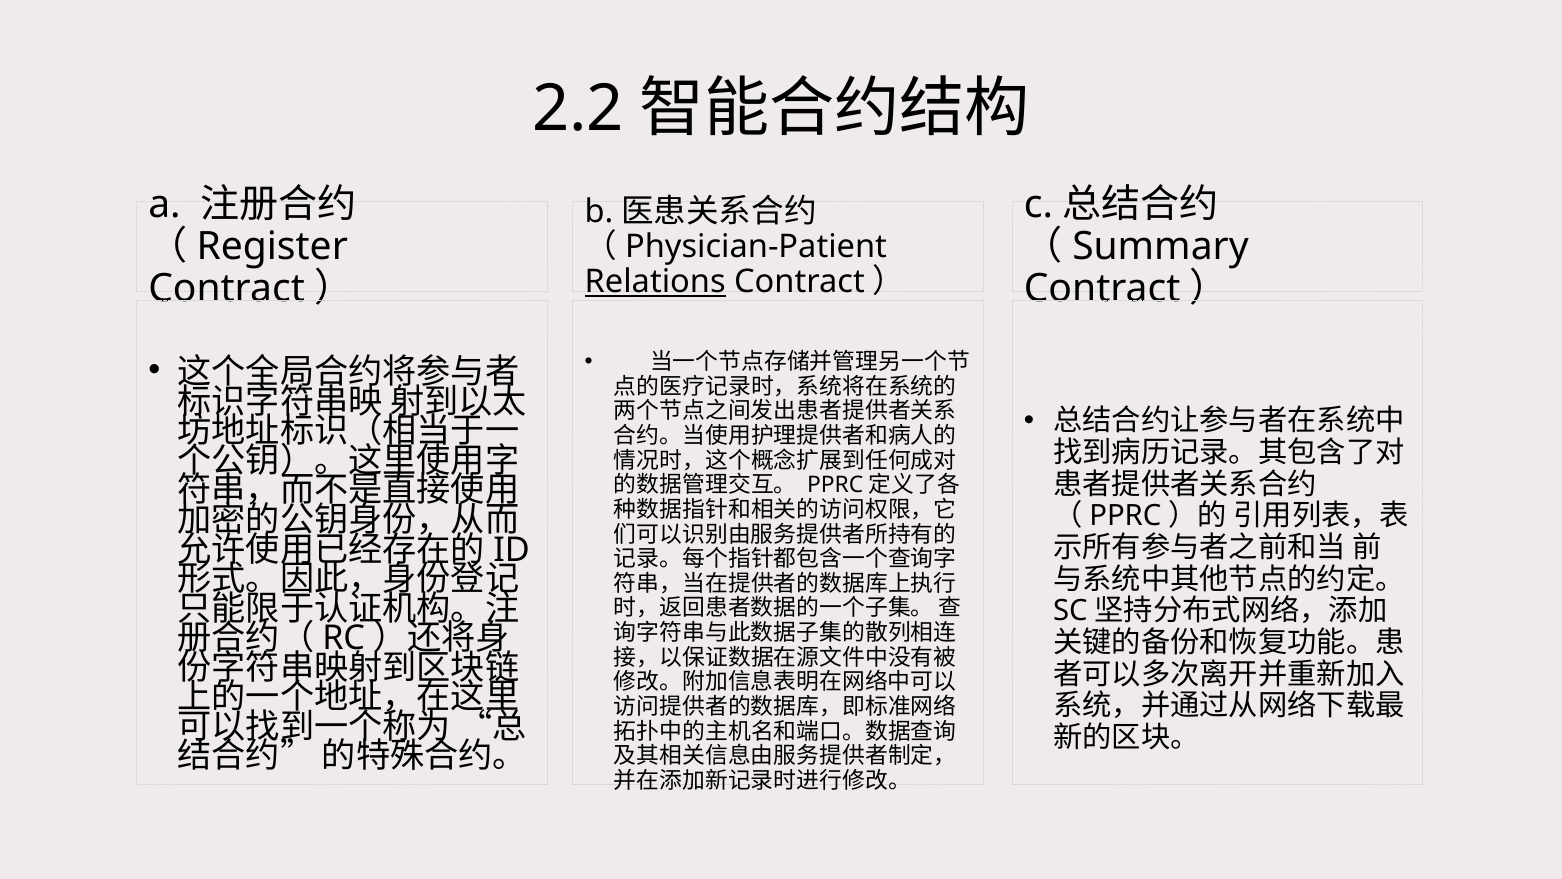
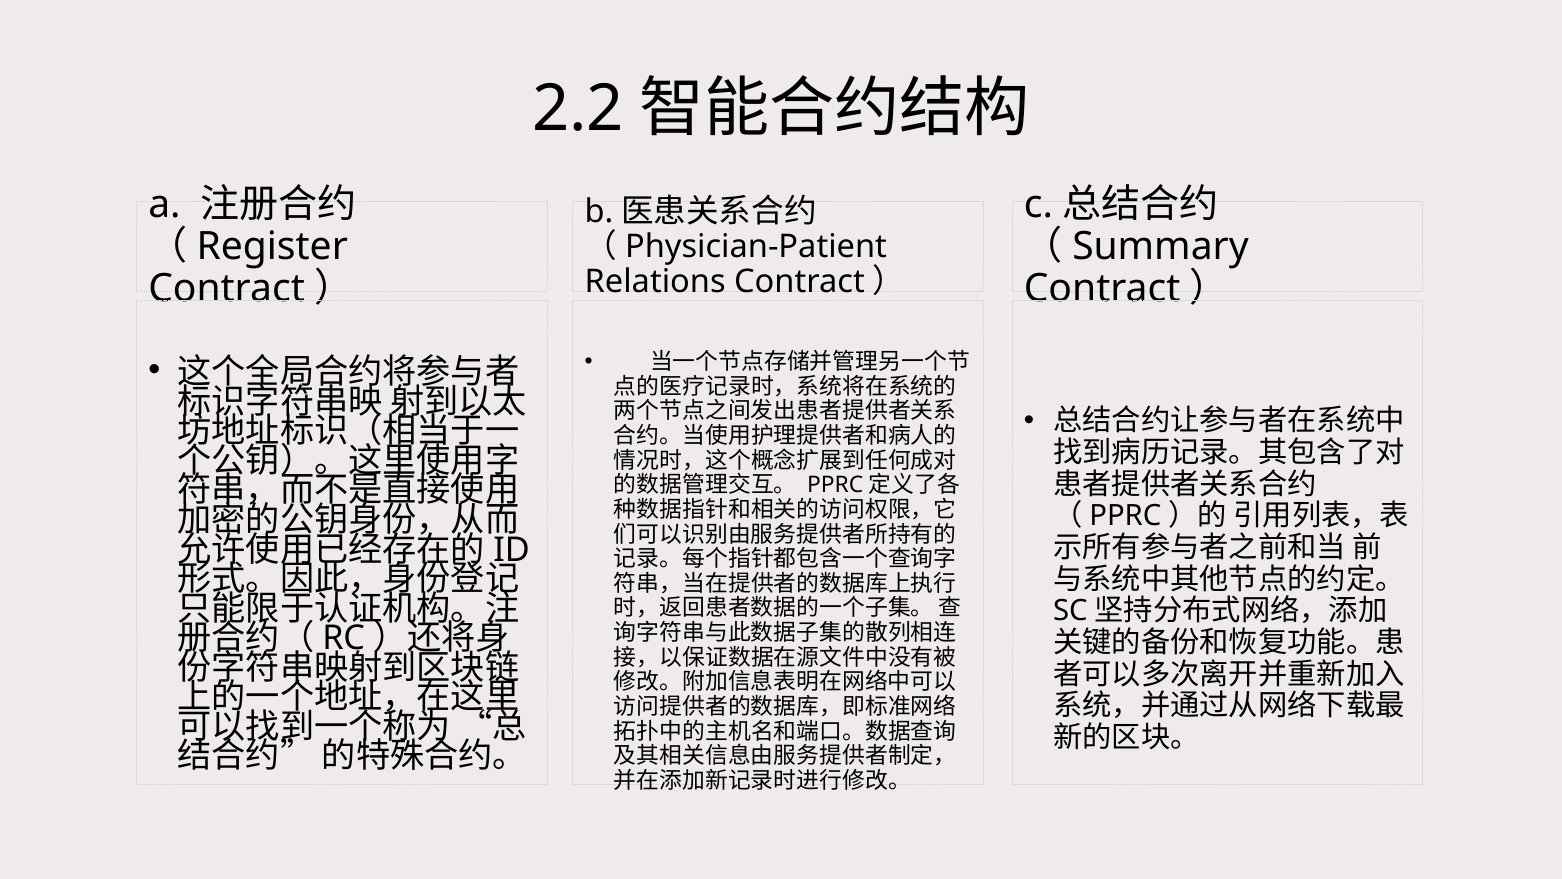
Relations underline: present -> none
